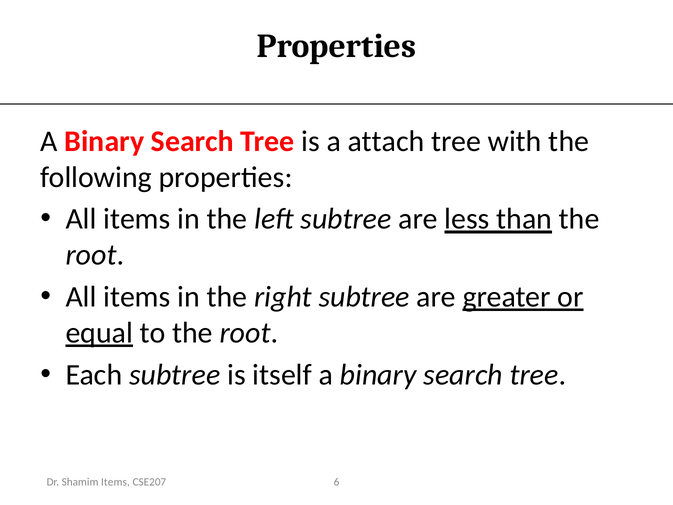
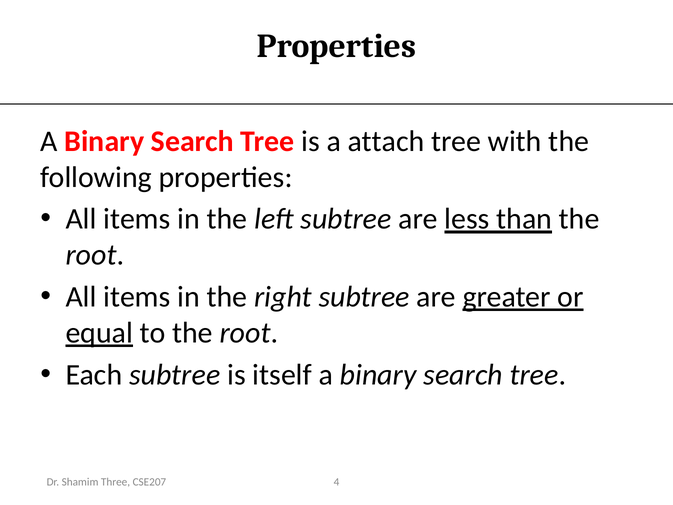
Shamim Items: Items -> Three
6: 6 -> 4
